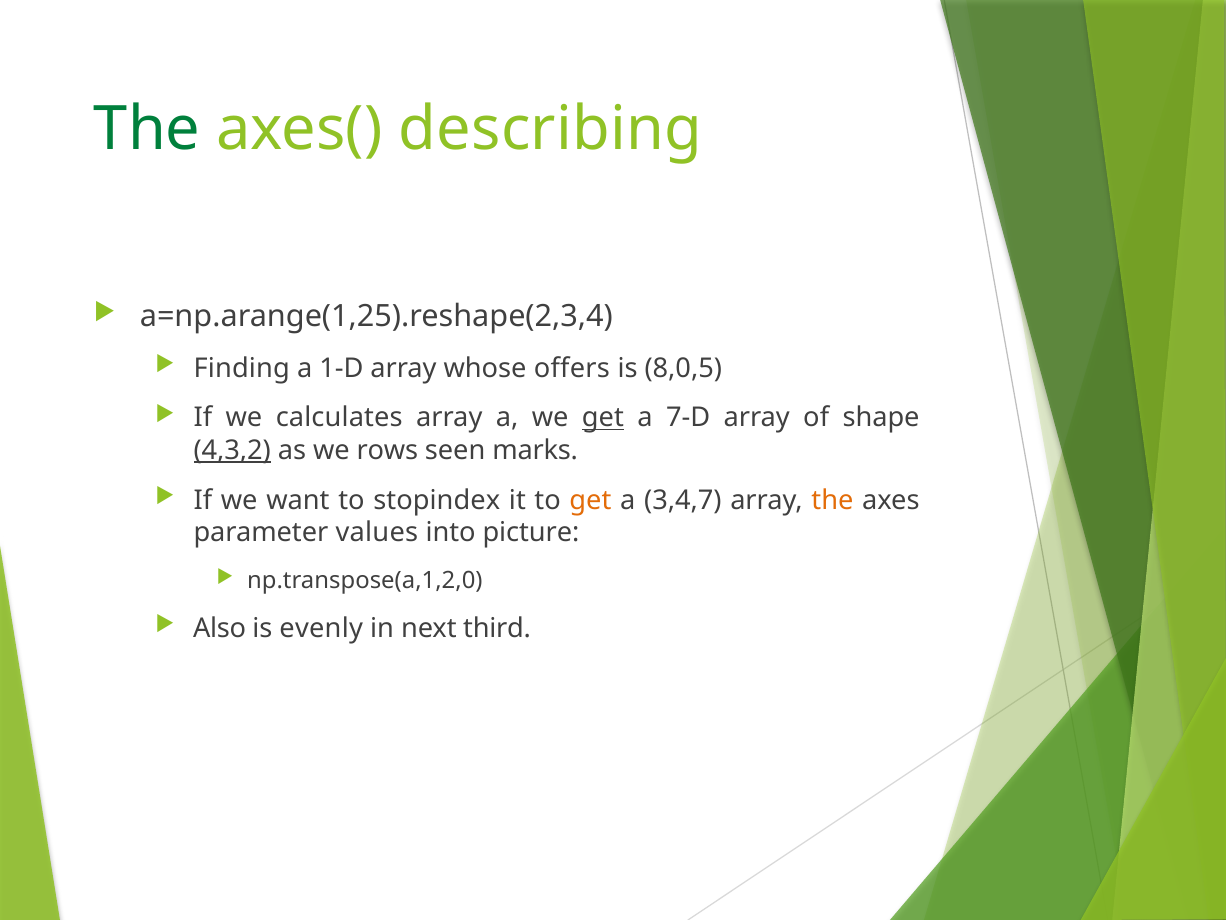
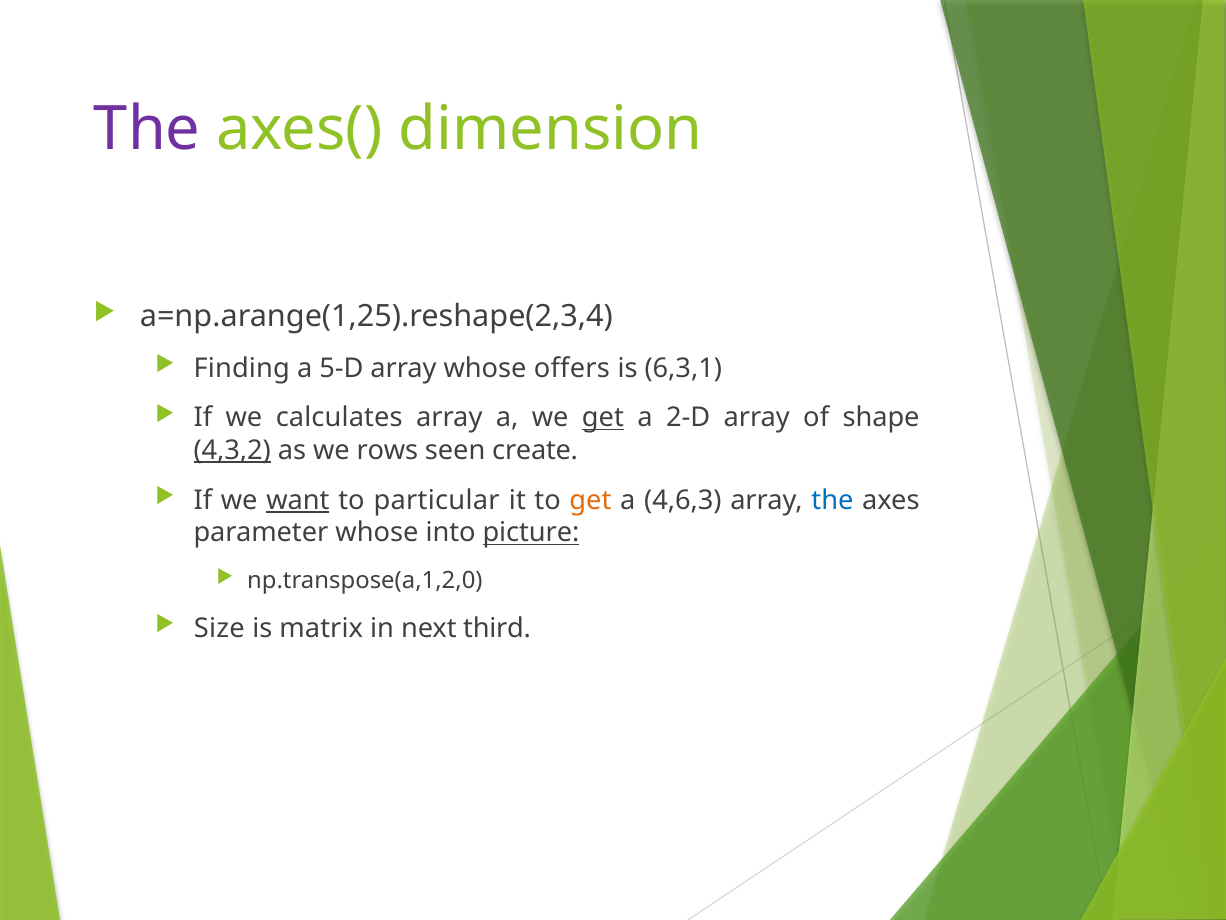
The at (147, 129) colour: green -> purple
describing: describing -> dimension
1-D: 1-D -> 5-D
8,0,5: 8,0,5 -> 6,3,1
7-D: 7-D -> 2-D
marks: marks -> create
want underline: none -> present
stopindex: stopindex -> particular
3,4,7: 3,4,7 -> 4,6,3
the at (832, 500) colour: orange -> blue
parameter values: values -> whose
picture underline: none -> present
Also: Also -> Size
evenly: evenly -> matrix
